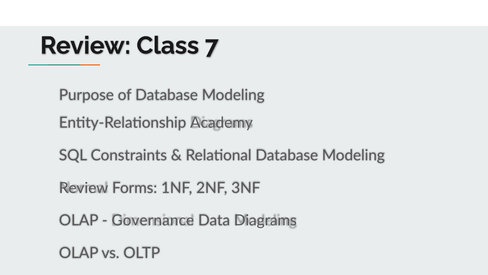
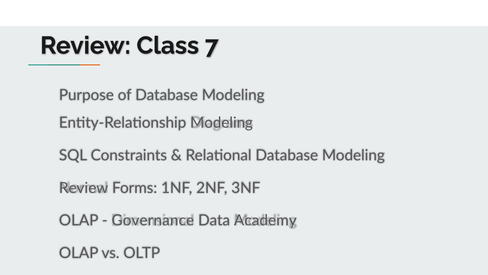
Entity-Relationship Academy: Academy -> Modeling
Diagrams: Diagrams -> Academy
